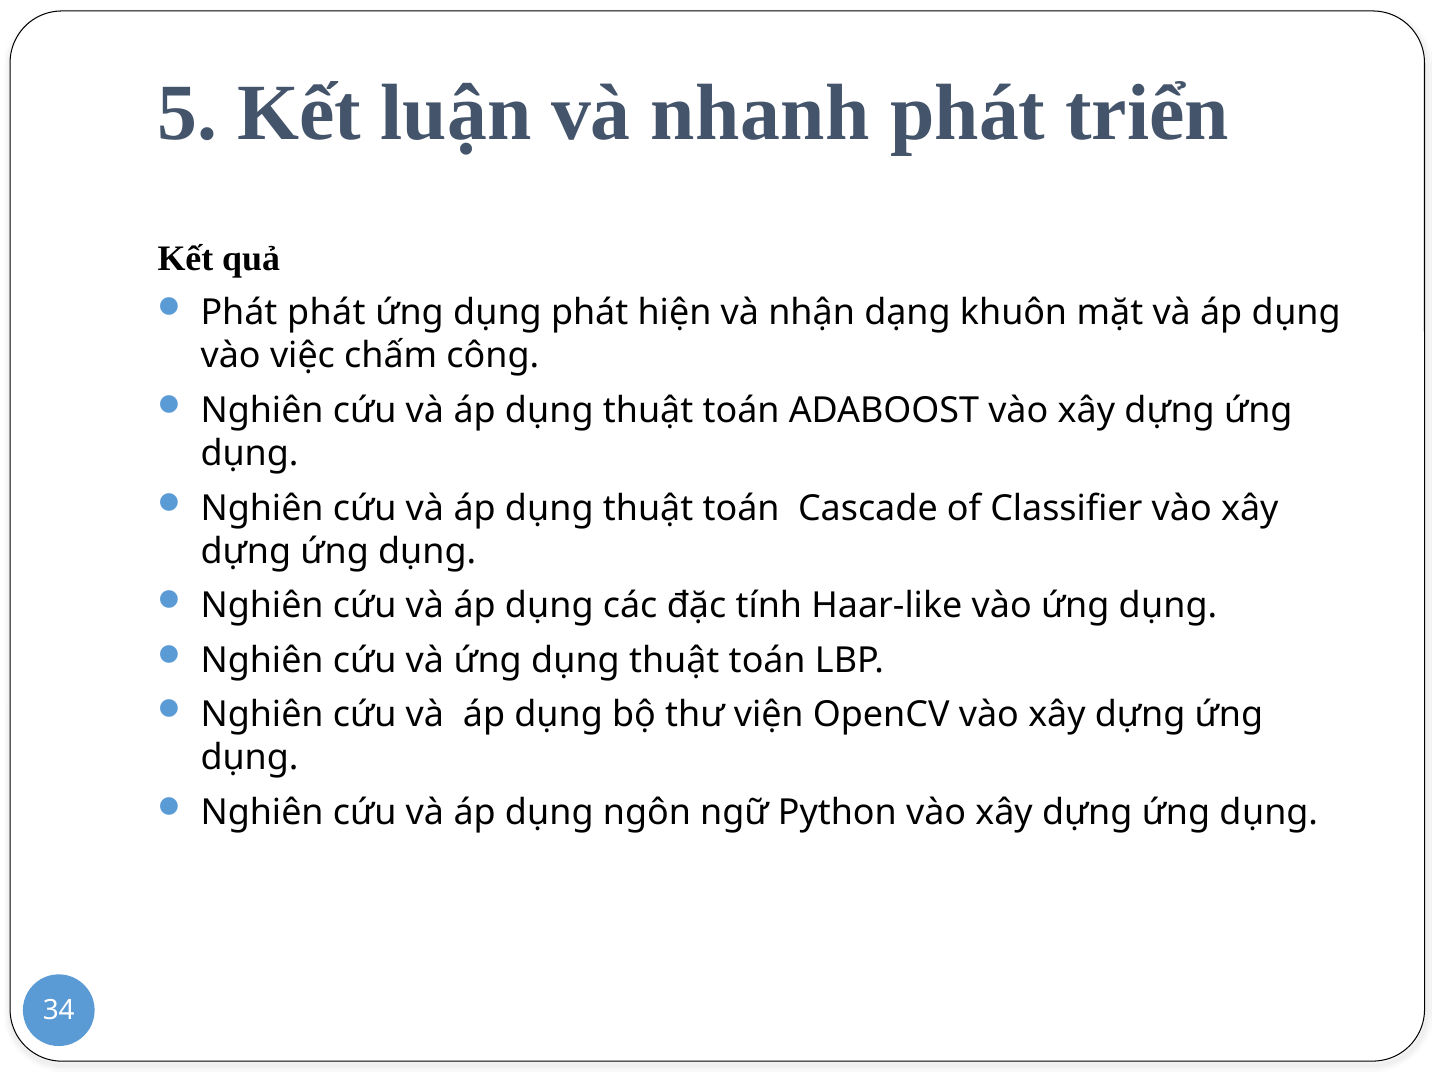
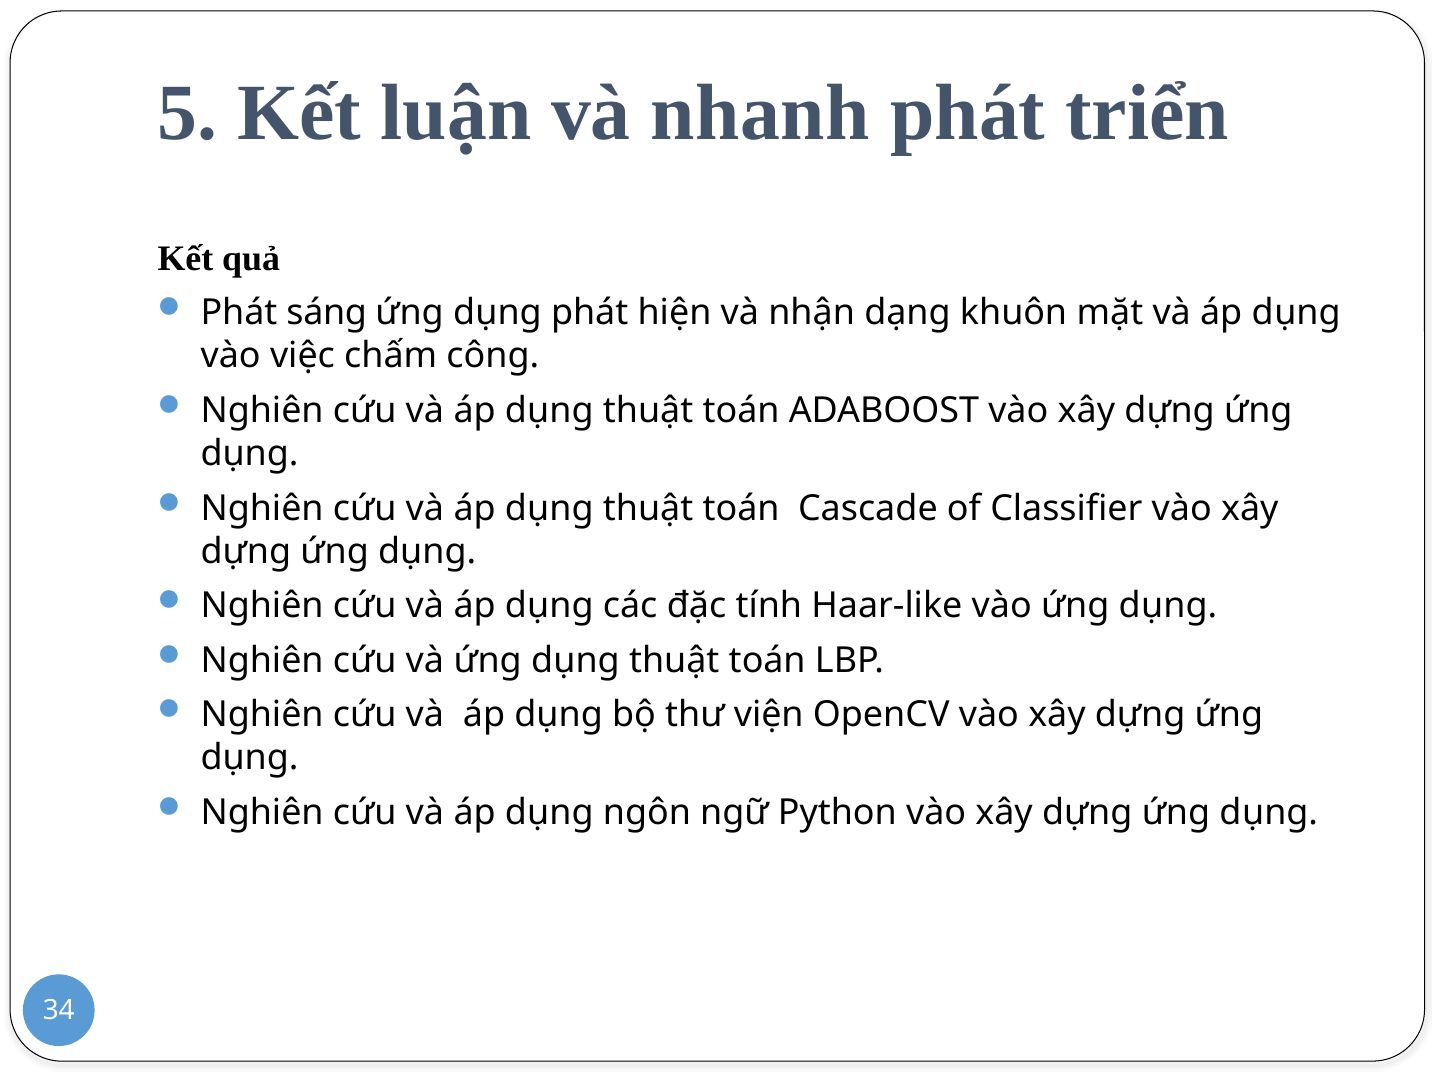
Phát phát: phát -> sáng
